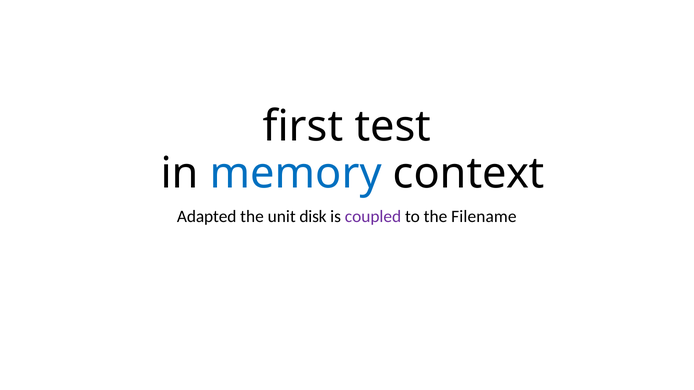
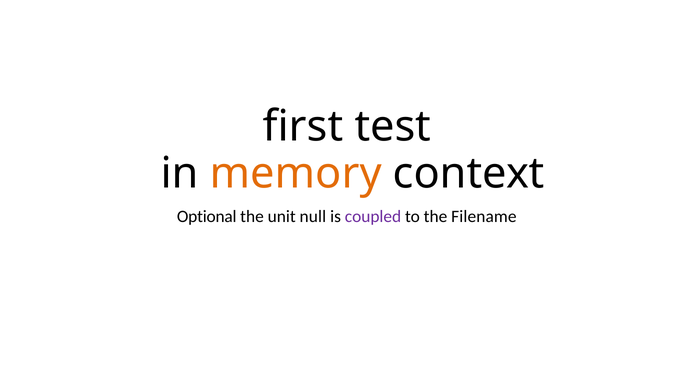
memory colour: blue -> orange
Adapted: Adapted -> Optional
disk: disk -> null
